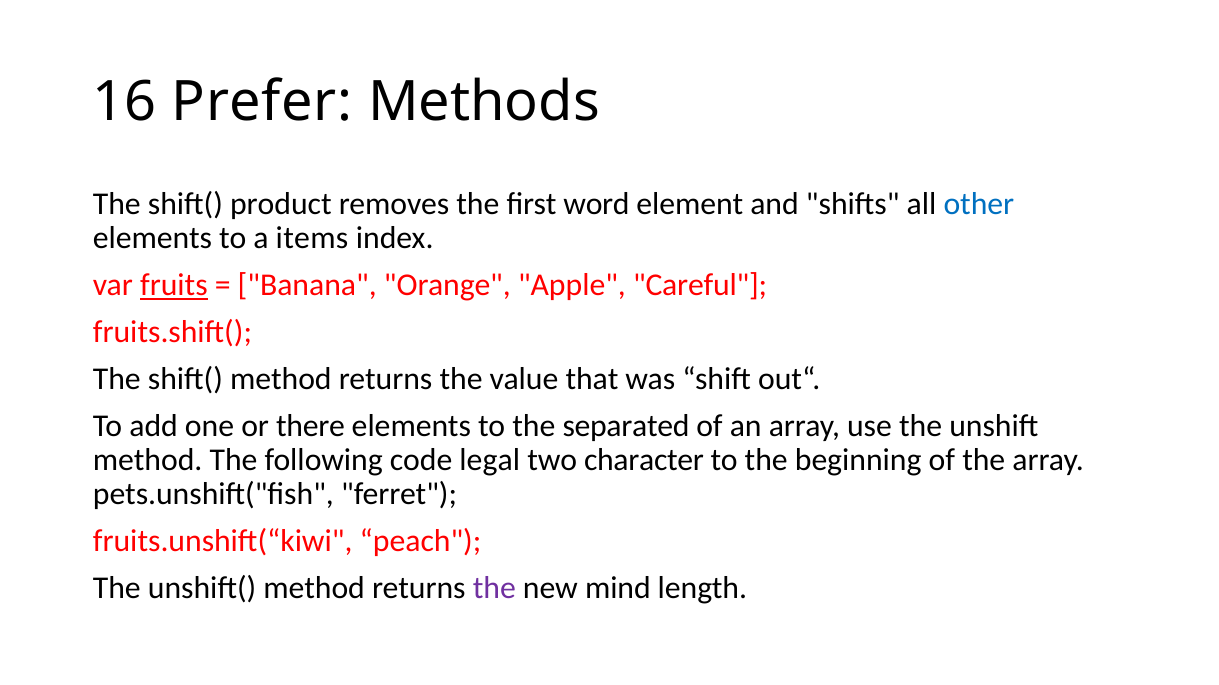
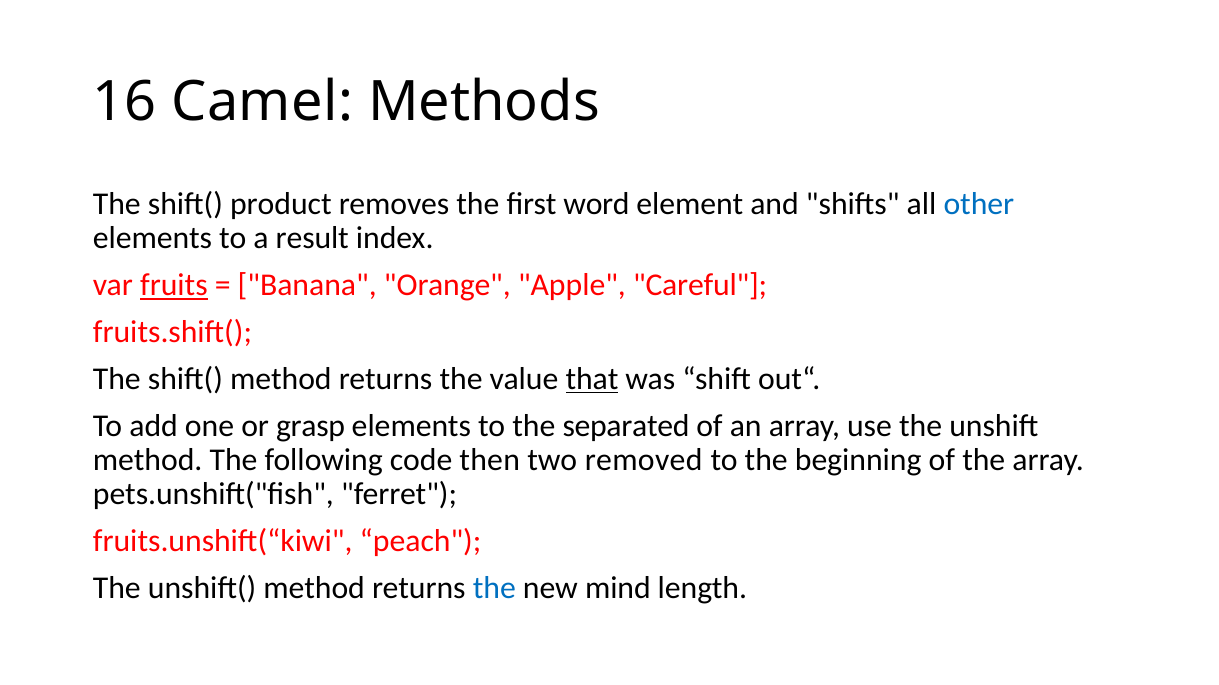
Prefer: Prefer -> Camel
items: items -> result
that underline: none -> present
there: there -> grasp
legal: legal -> then
character: character -> removed
the at (494, 589) colour: purple -> blue
